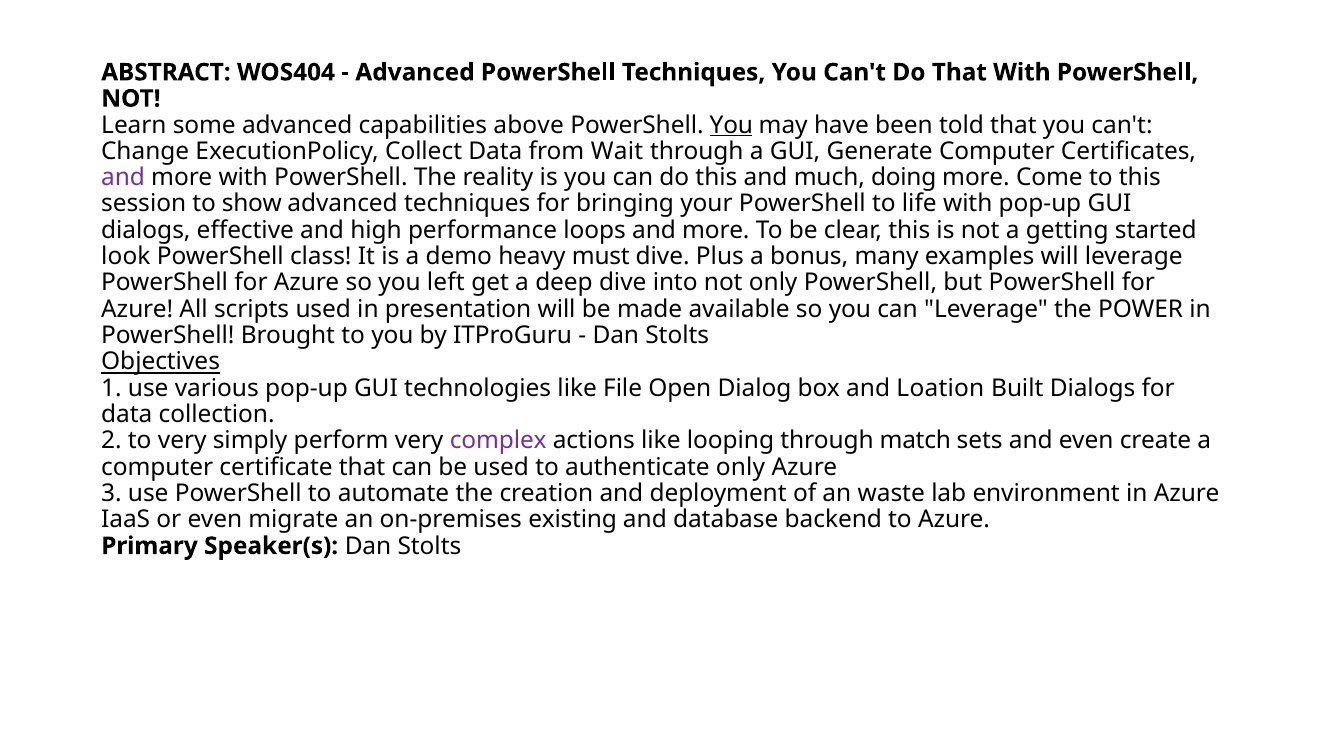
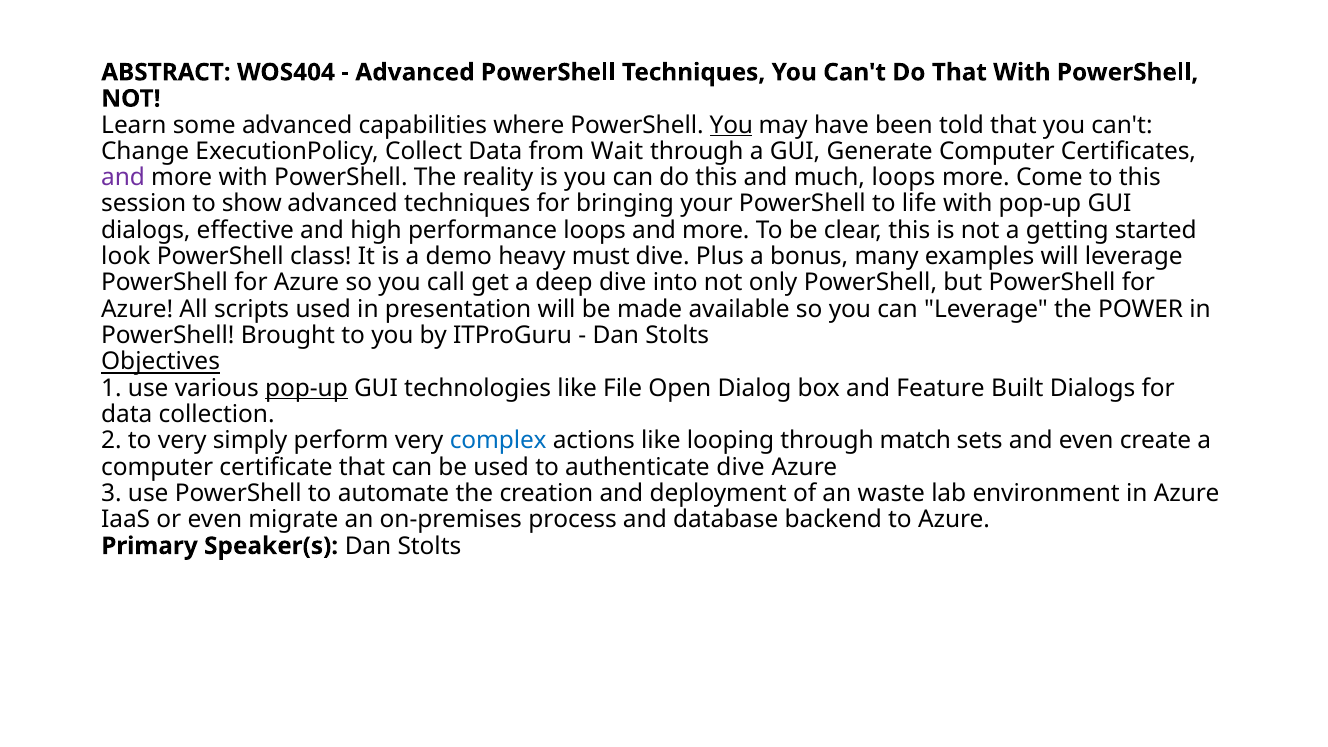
above: above -> where
much doing: doing -> loops
left: left -> call
pop-up at (306, 388) underline: none -> present
Loation: Loation -> Feature
complex colour: purple -> blue
authenticate only: only -> dive
existing: existing -> process
